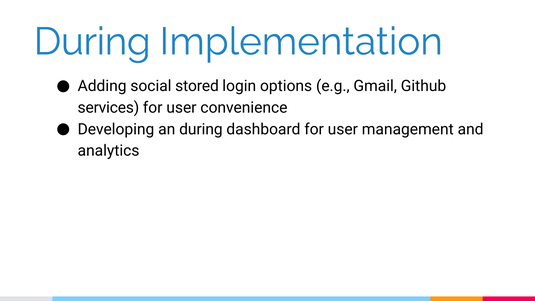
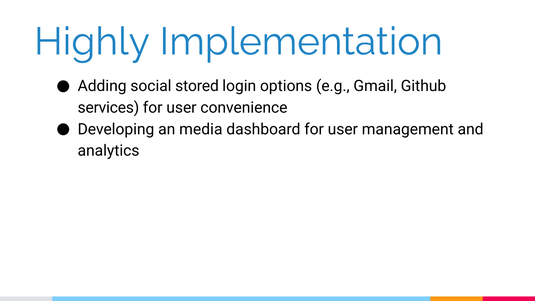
During at (92, 42): During -> Highly
an during: during -> media
